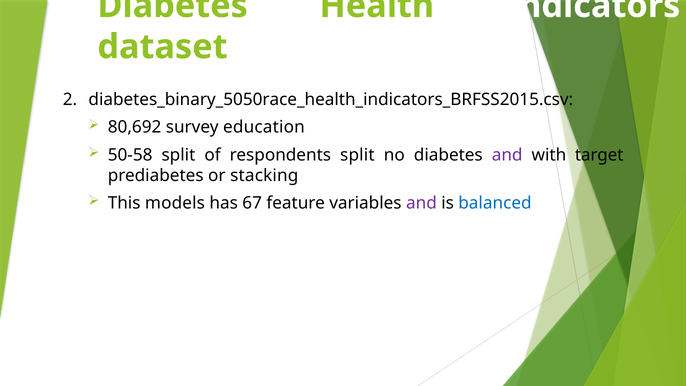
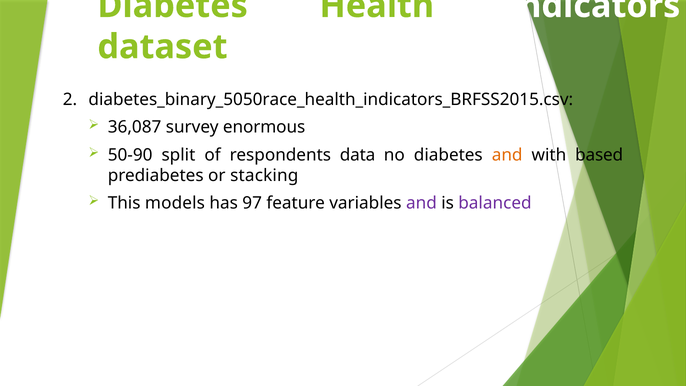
80,692: 80,692 -> 36,087
education: education -> enormous
50-58: 50-58 -> 50-90
respondents split: split -> data
and at (507, 155) colour: purple -> orange
target: target -> based
67: 67 -> 97
balanced colour: blue -> purple
